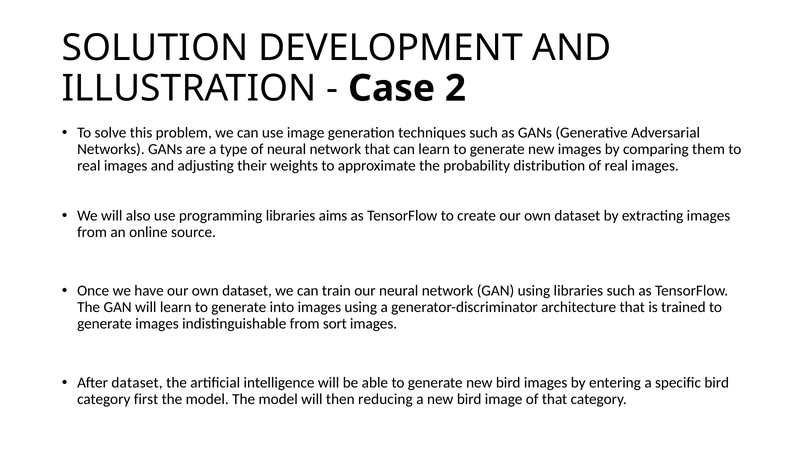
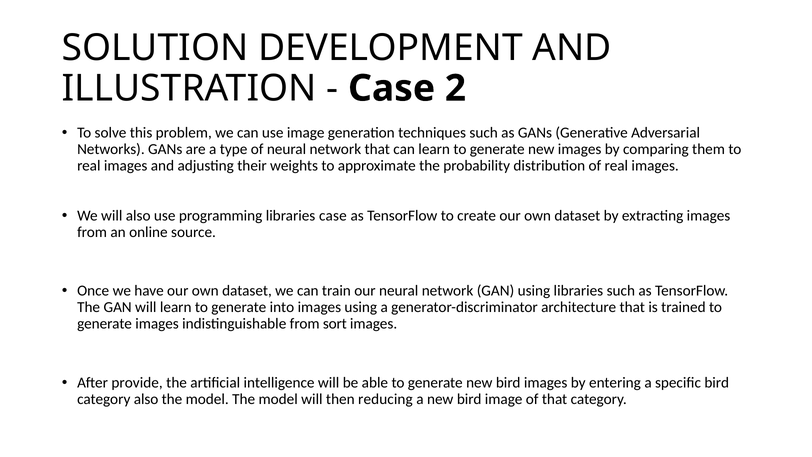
libraries aims: aims -> case
After dataset: dataset -> provide
category first: first -> also
